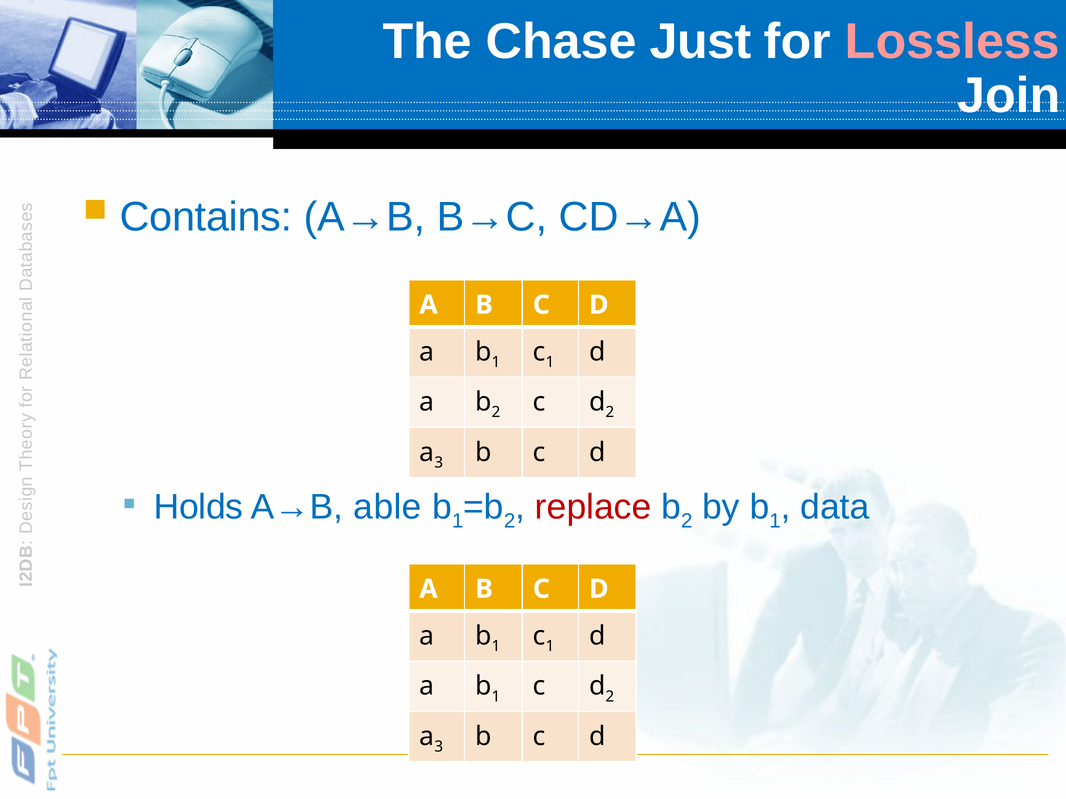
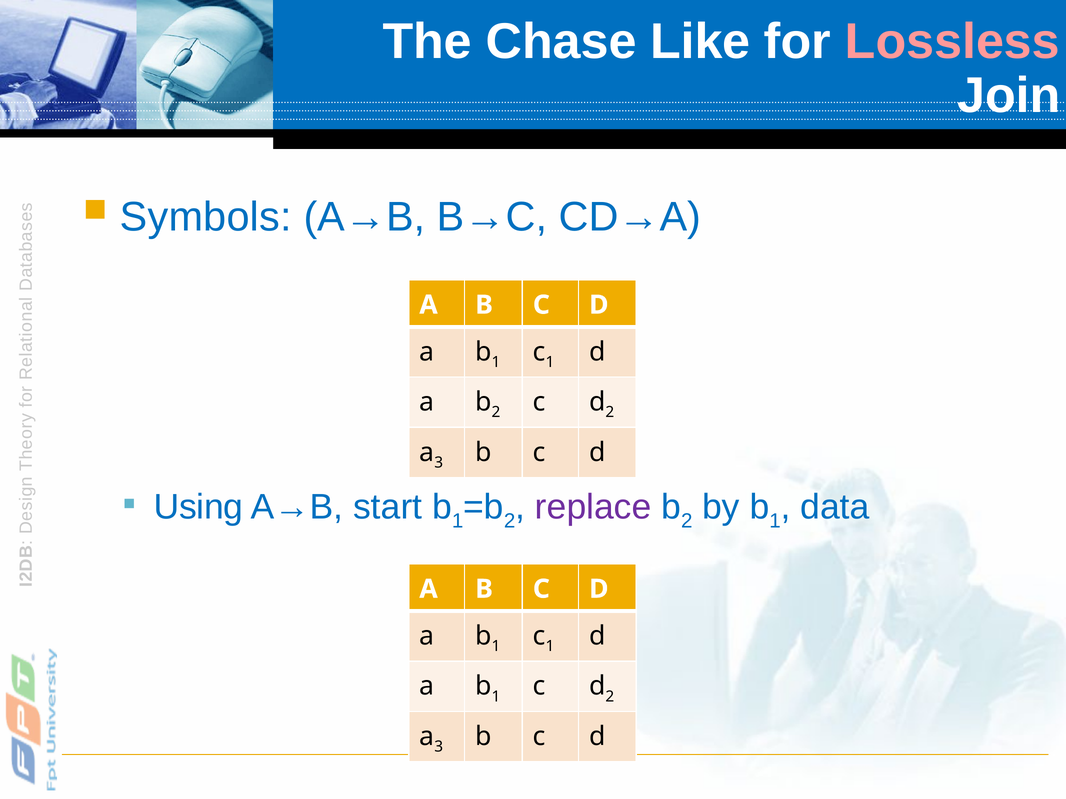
Just: Just -> Like
Contains: Contains -> Symbols
Holds: Holds -> Using
able: able -> start
replace colour: red -> purple
